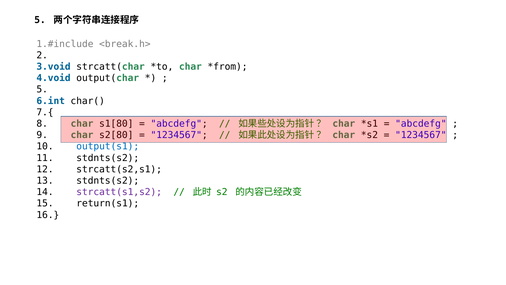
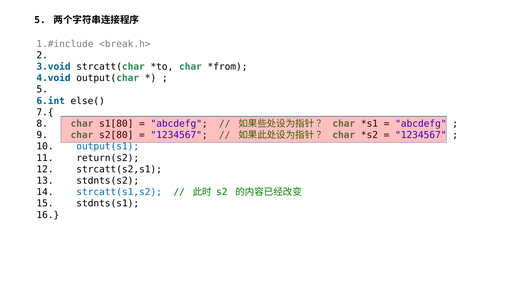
char(: char( -> else(
stdnts(s2 at (108, 158): stdnts(s2 -> return(s2
strcatt(s1,s2 colour: purple -> blue
return(s1: return(s1 -> stdnts(s1
